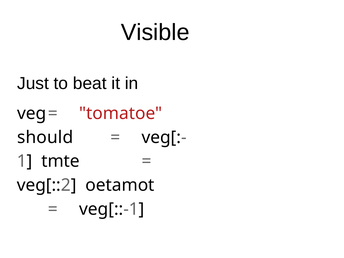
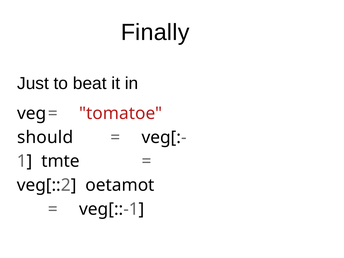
Visible: Visible -> Finally
